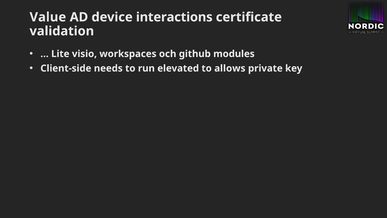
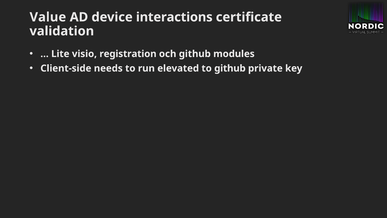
workspaces: workspaces -> registration
to allows: allows -> github
